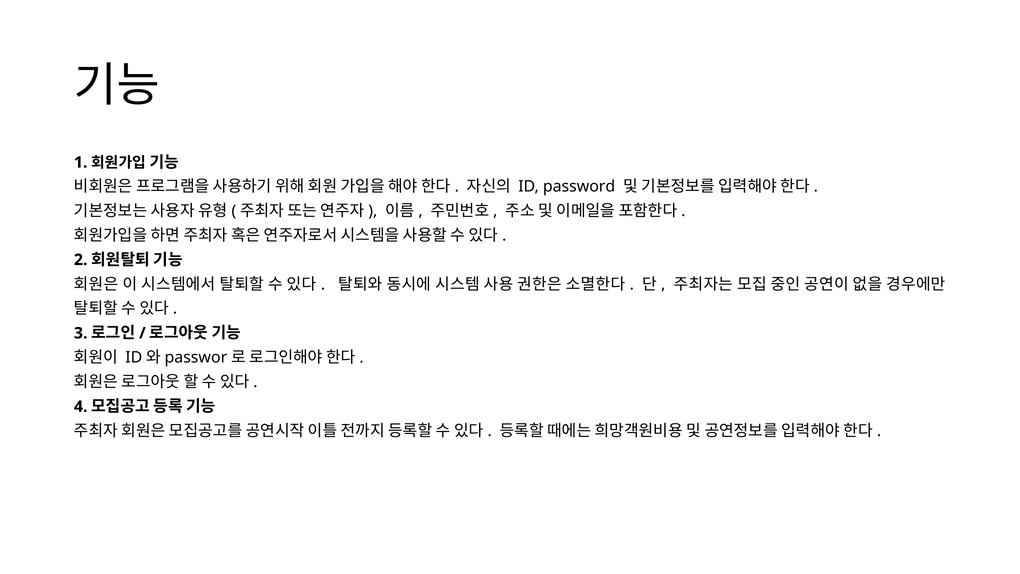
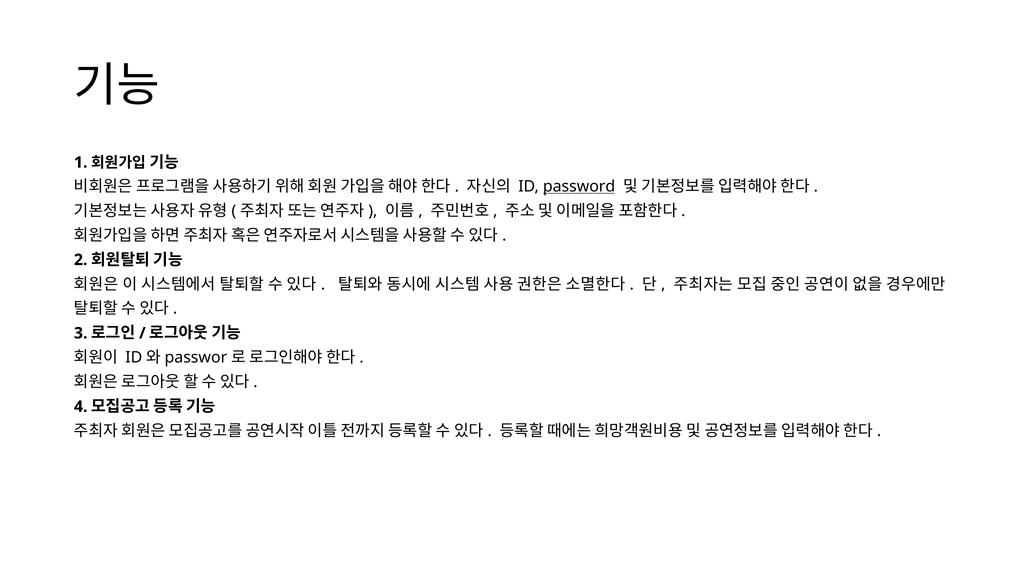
password underline: none -> present
